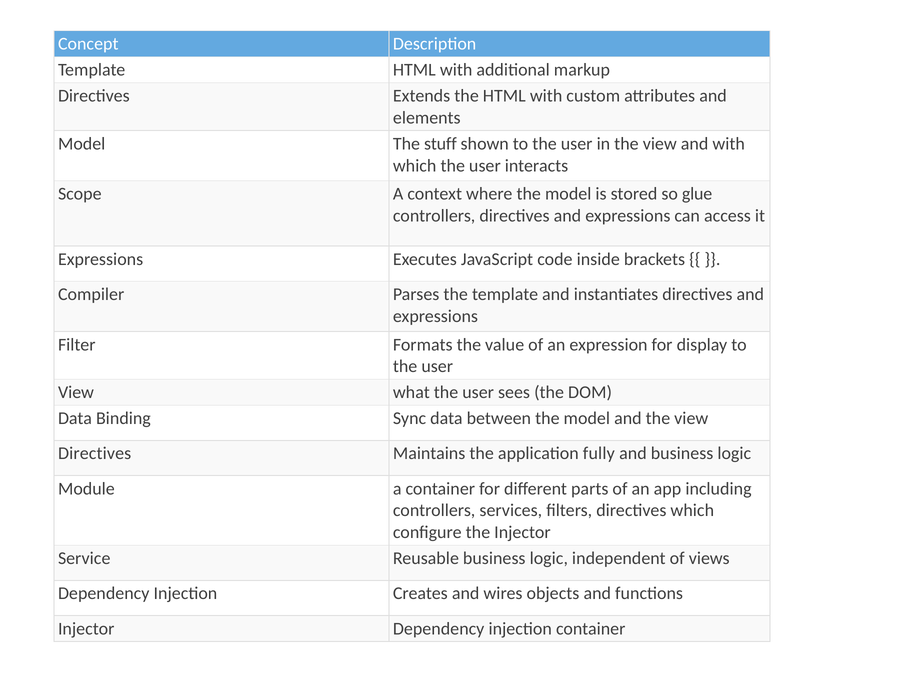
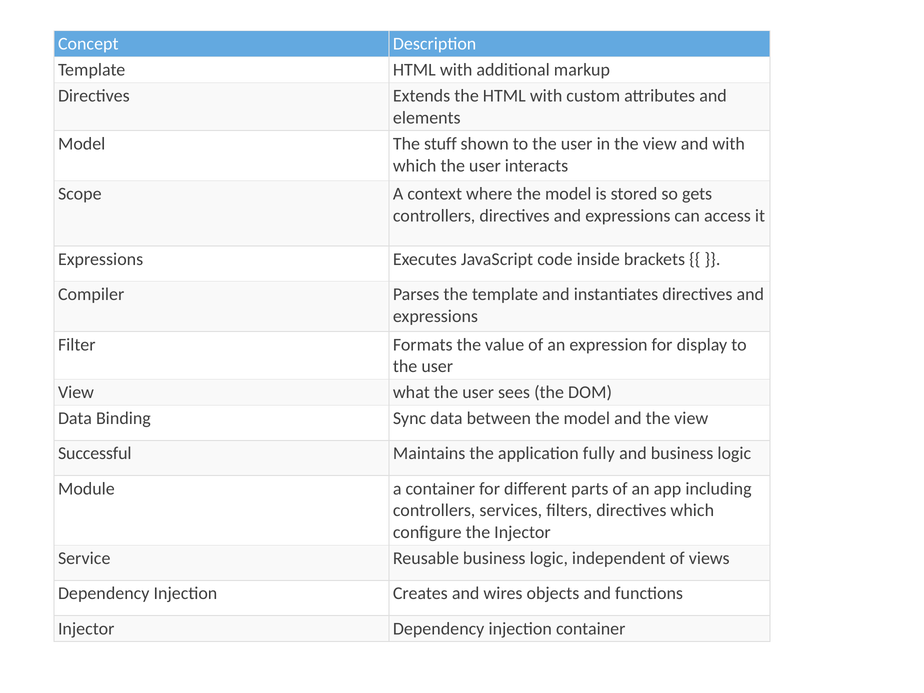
glue: glue -> gets
Directives at (95, 454): Directives -> Successful
